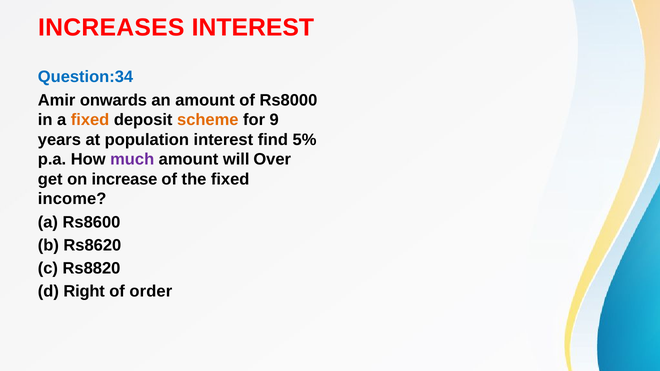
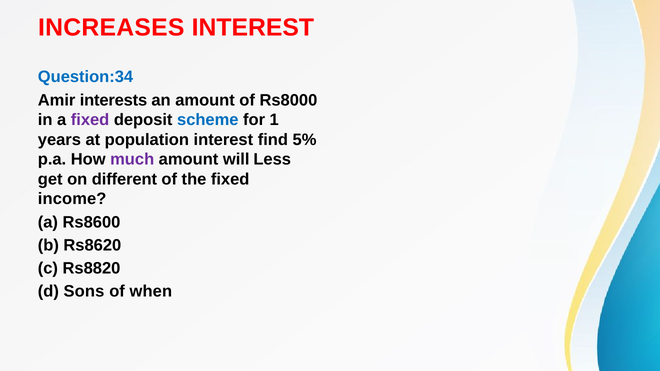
onwards: onwards -> interests
fixed at (90, 120) colour: orange -> purple
scheme colour: orange -> blue
9: 9 -> 1
Over: Over -> Less
increase: increase -> different
Right: Right -> Sons
order: order -> when
